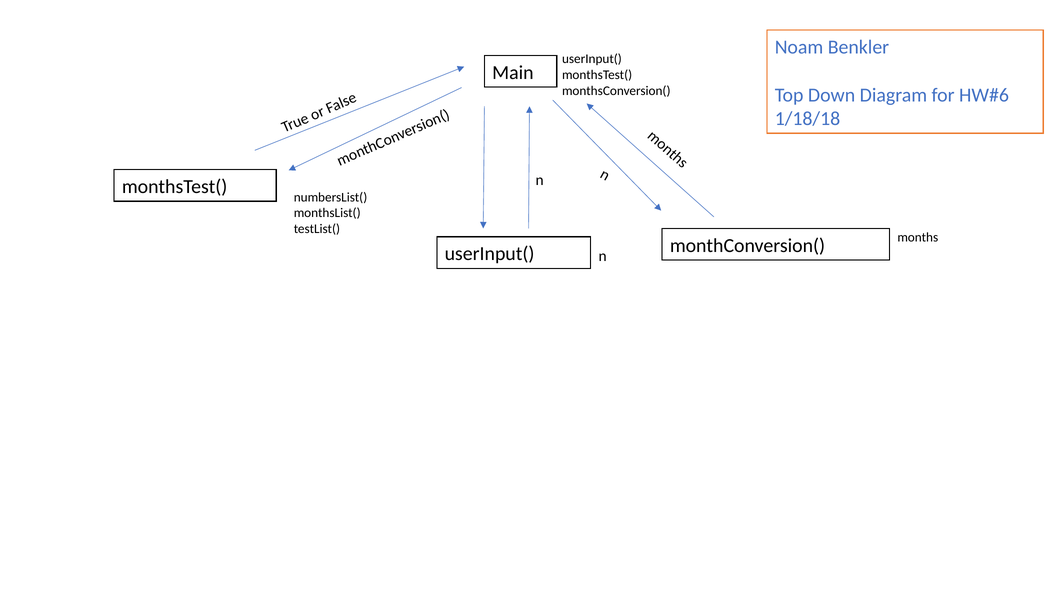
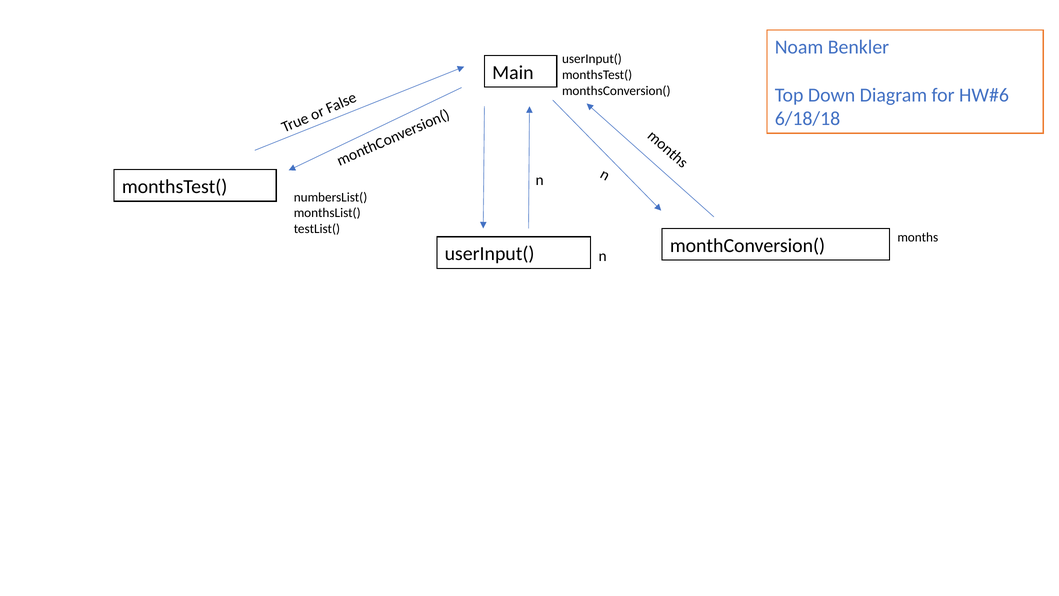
1/18/18: 1/18/18 -> 6/18/18
